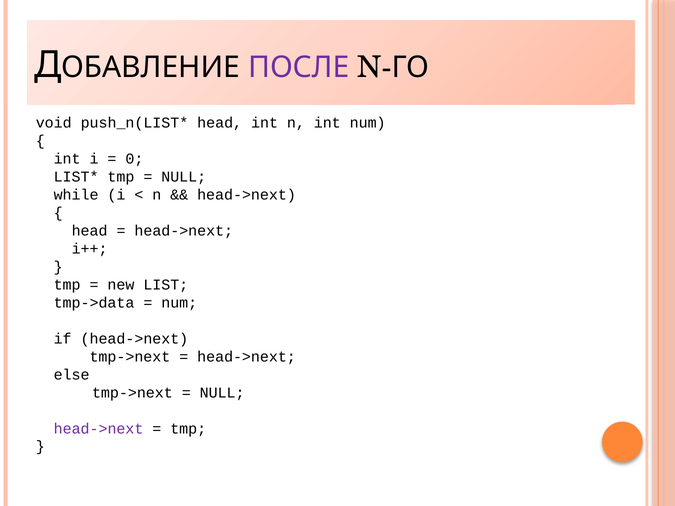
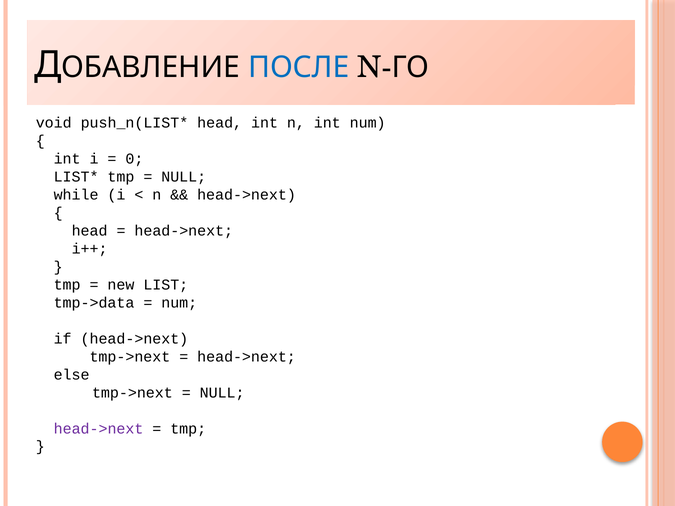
ПОСЛЕ colour: purple -> blue
